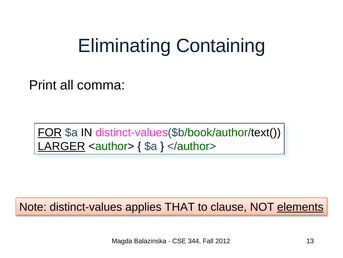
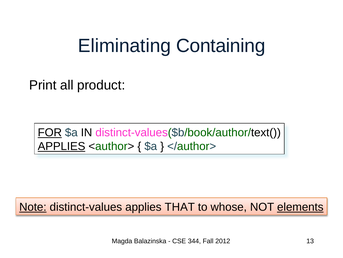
comma: comma -> product
LARGER at (61, 146): LARGER -> APPLIES
Note underline: none -> present
clause: clause -> whose
